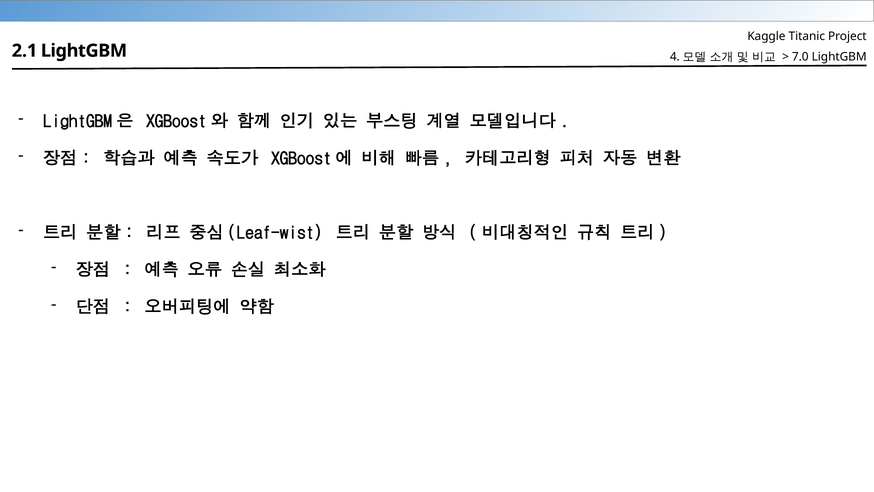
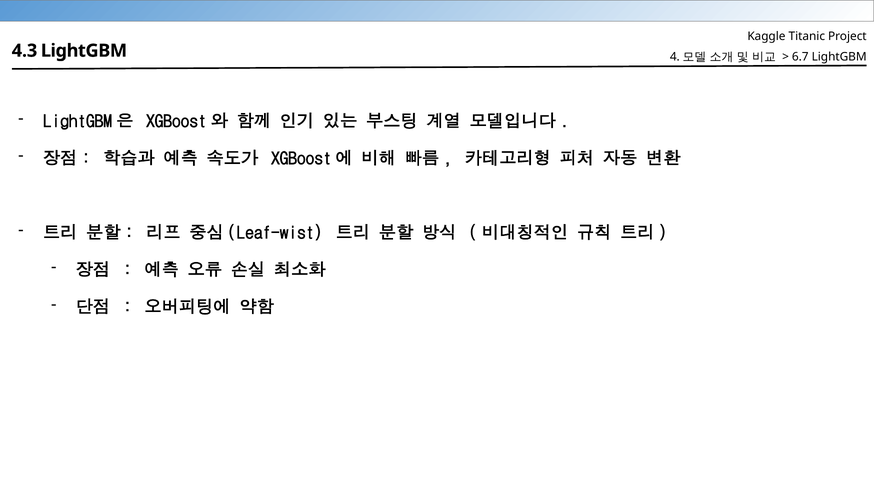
2.1: 2.1 -> 4.3
7.0: 7.0 -> 6.7
